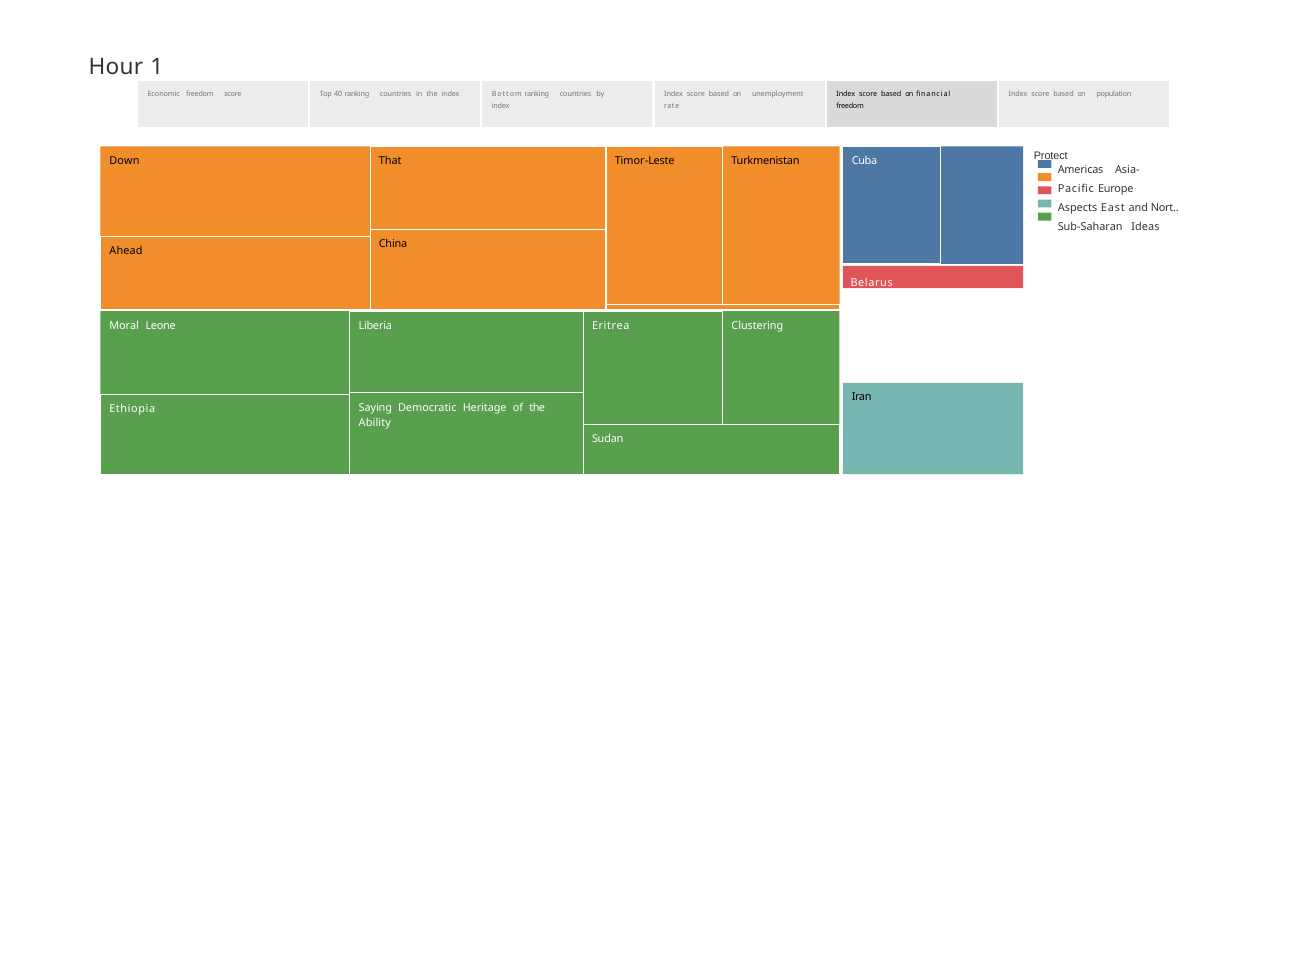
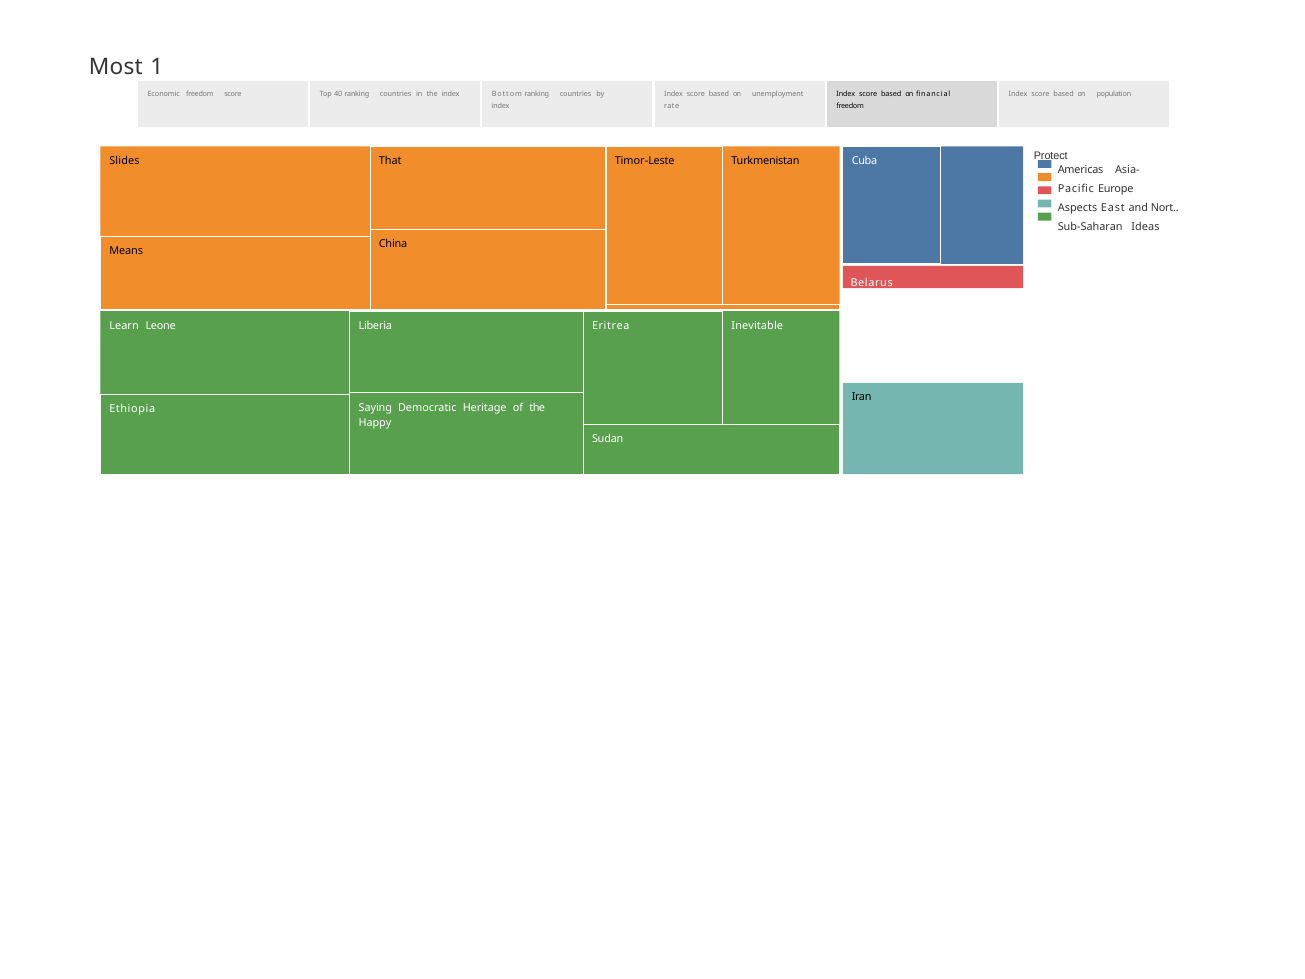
Hour: Hour -> Most
Down: Down -> Slides
Ahead: Ahead -> Means
Moral: Moral -> Learn
Clustering: Clustering -> Inevitable
Ability: Ability -> Happy
